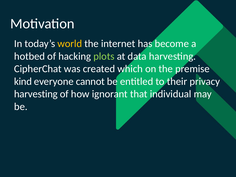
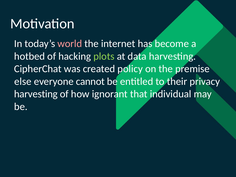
world colour: yellow -> pink
which: which -> policy
kind: kind -> else
